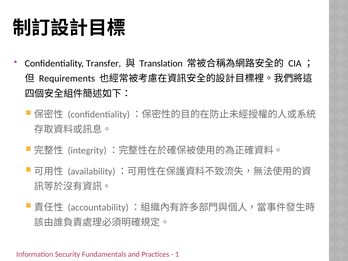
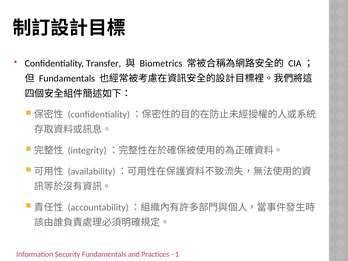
Translation: Translation -> Biometrics
Requirements at (67, 78): Requirements -> Fundamentals
